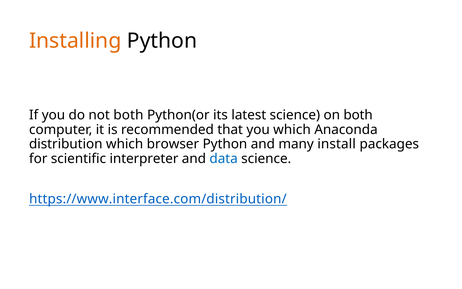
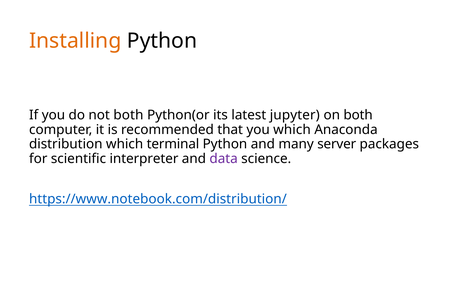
latest science: science -> jupyter
browser: browser -> terminal
install: install -> server
data colour: blue -> purple
https://www.interface.com/distribution/: https://www.interface.com/distribution/ -> https://www.notebook.com/distribution/
